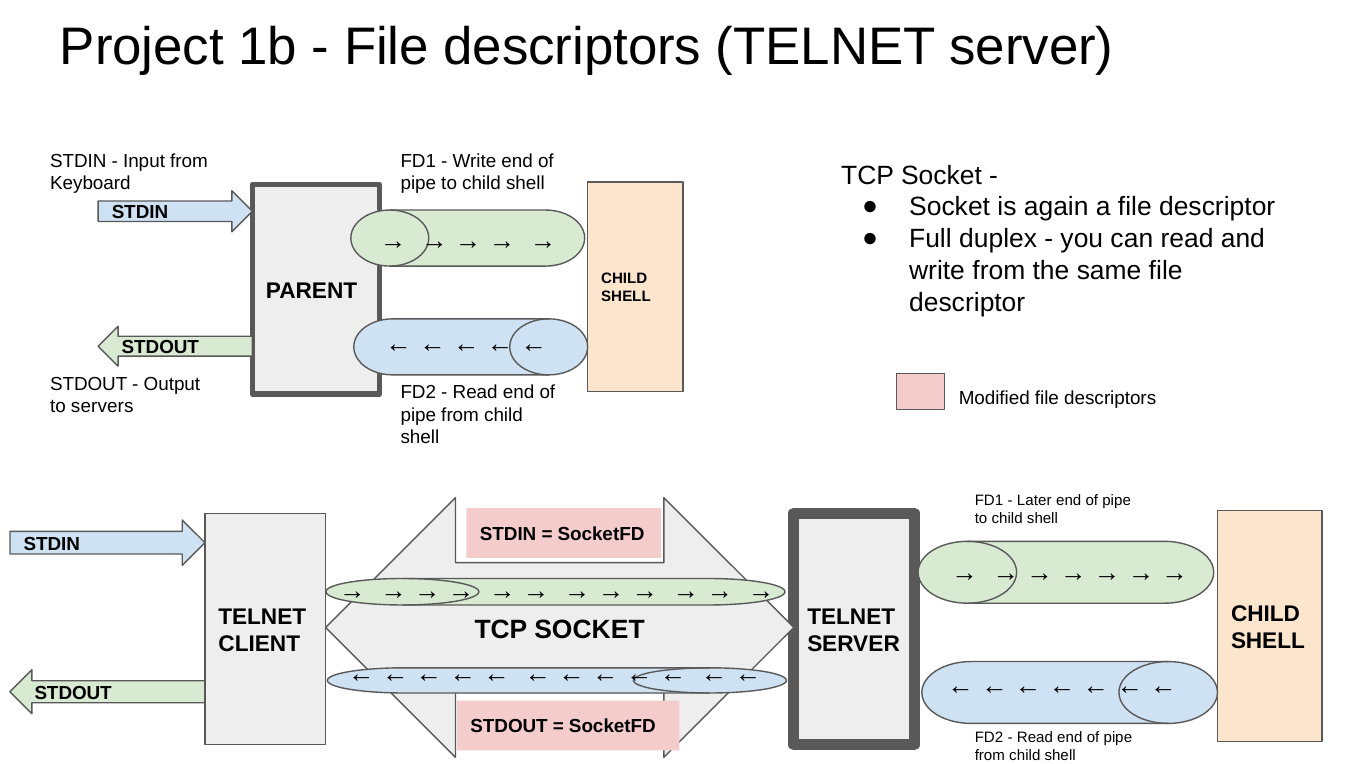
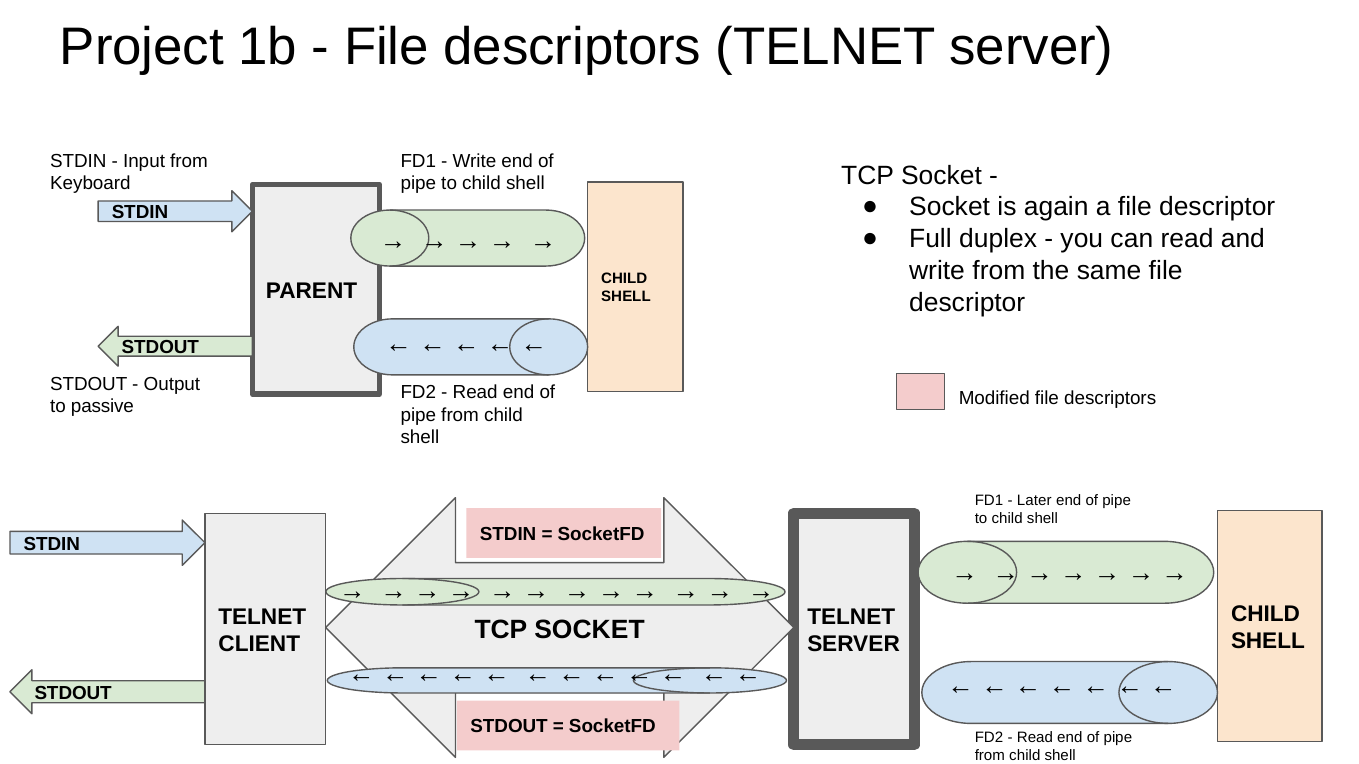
servers: servers -> passive
